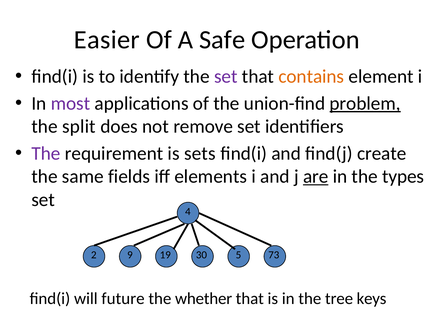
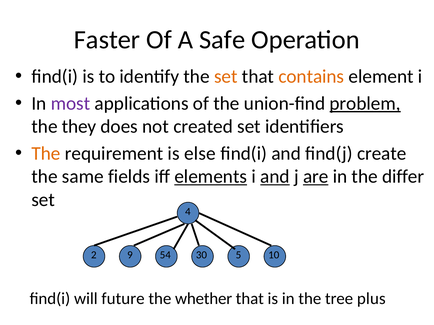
Easier: Easier -> Faster
set at (226, 77) colour: purple -> orange
split: split -> they
remove: remove -> created
The at (46, 154) colour: purple -> orange
sets: sets -> else
elements underline: none -> present
and at (275, 177) underline: none -> present
types: types -> differ
19: 19 -> 54
73: 73 -> 10
keys: keys -> plus
